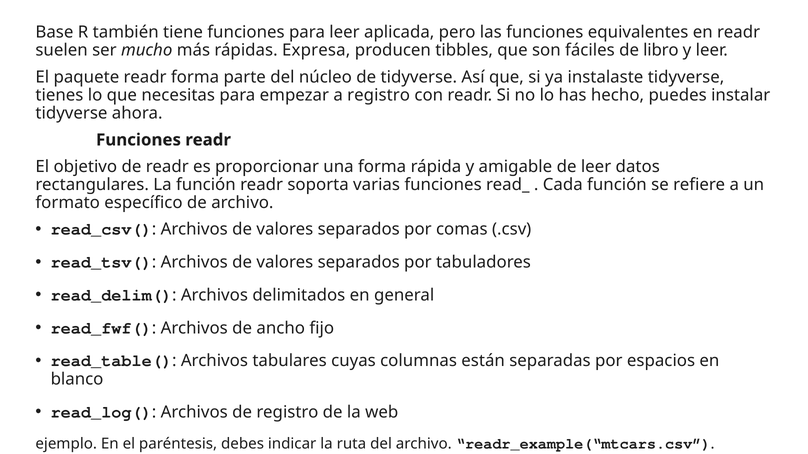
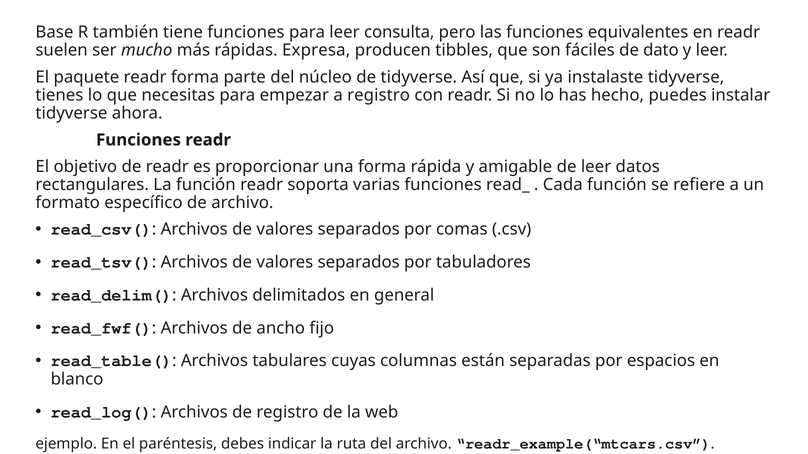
aplicada: aplicada -> consulta
libro: libro -> dato
